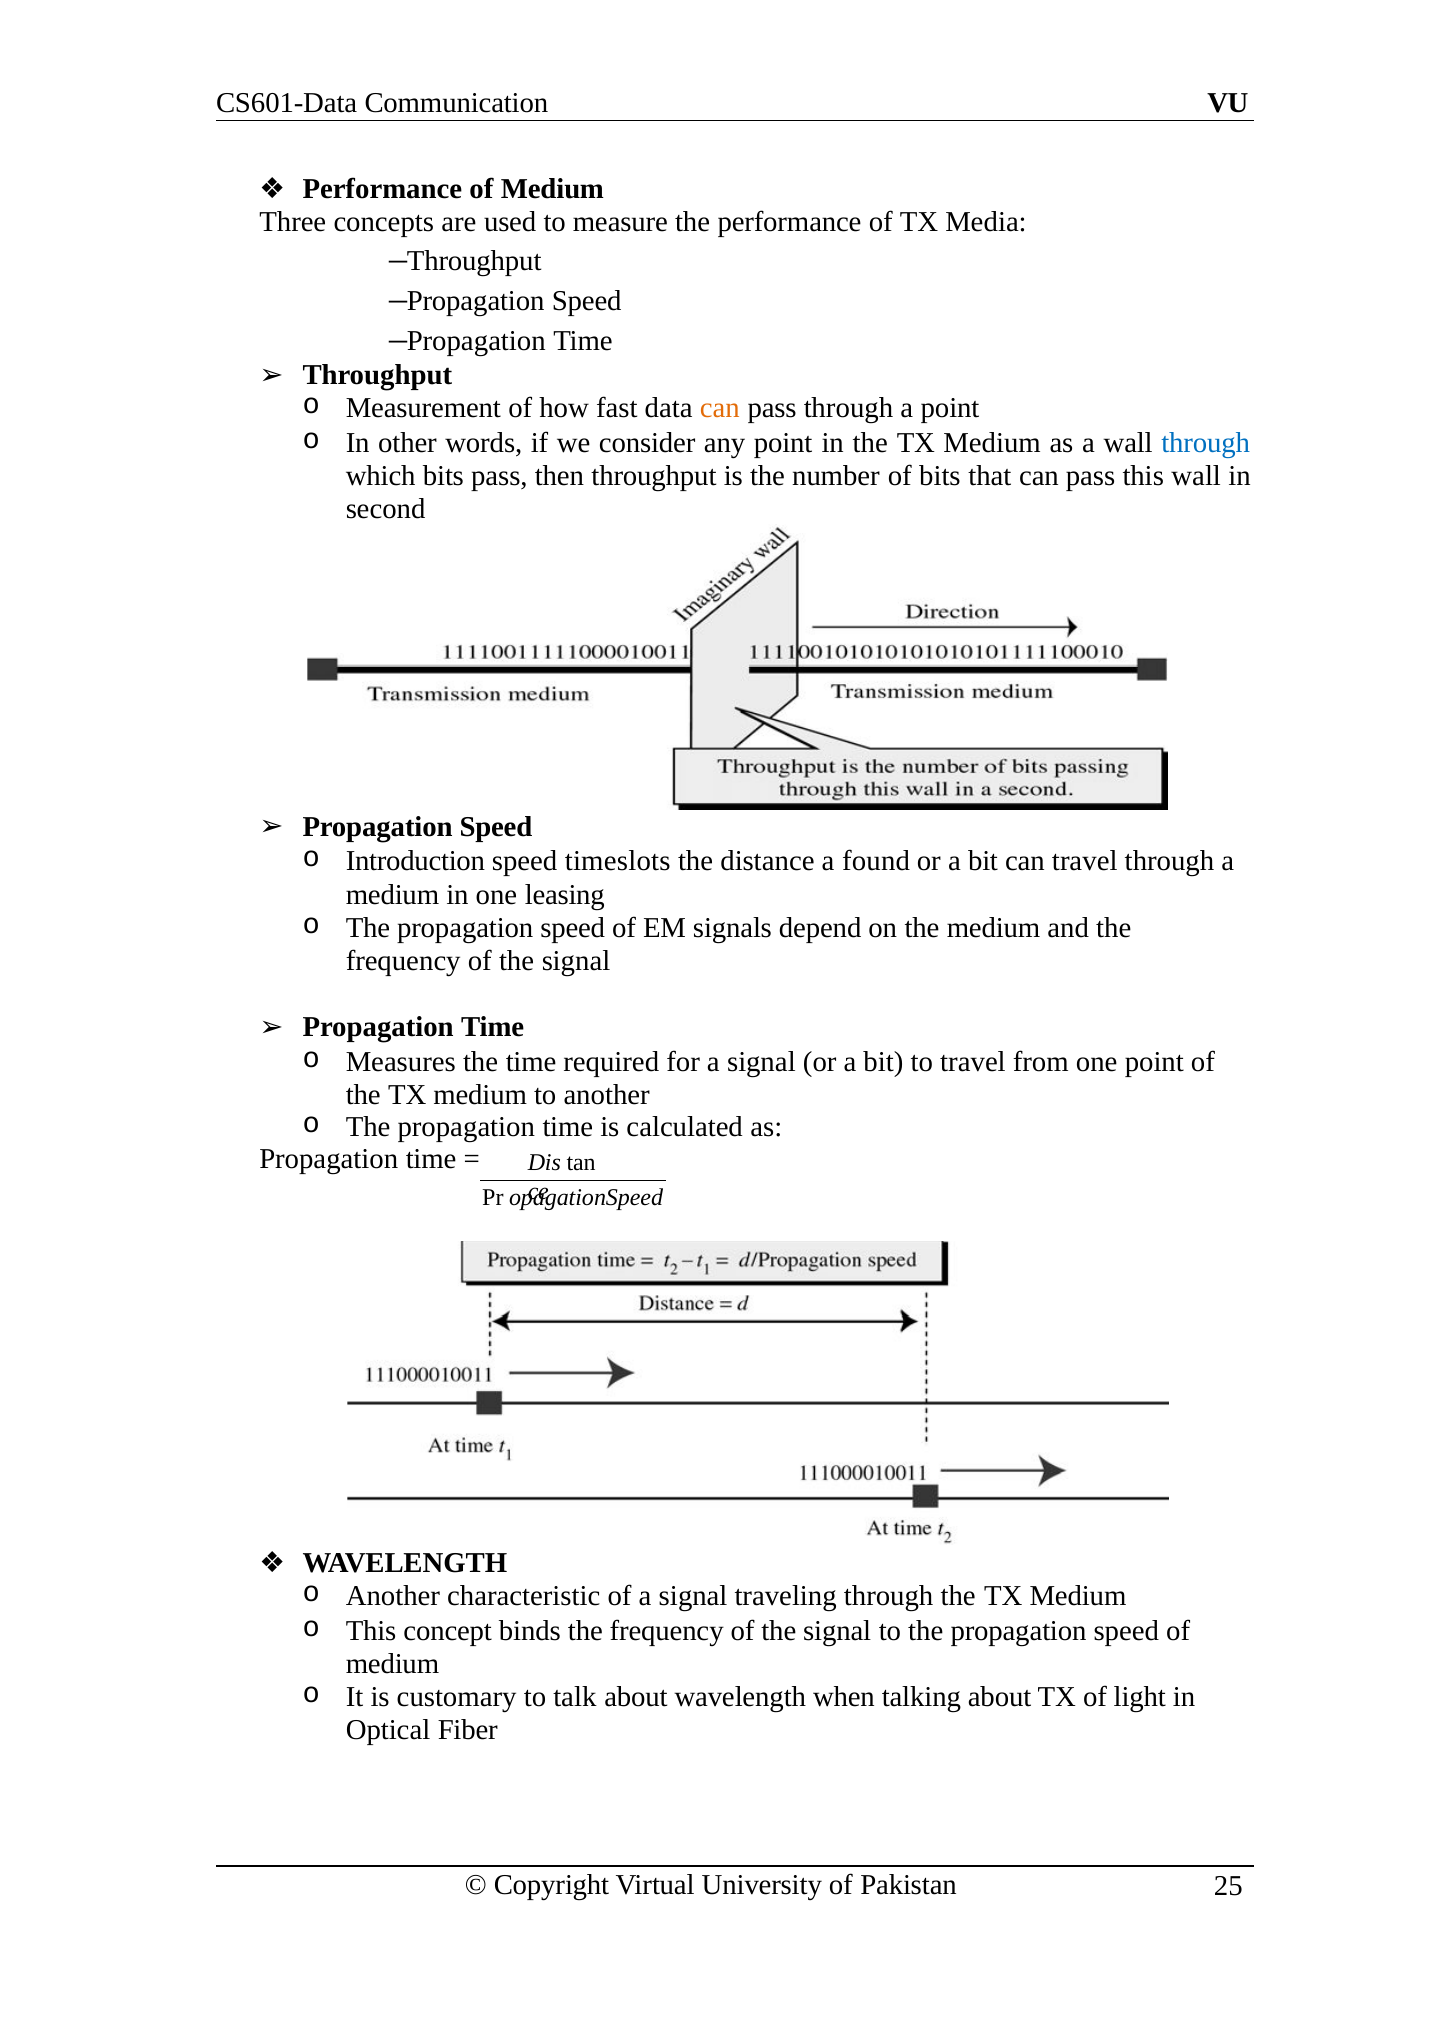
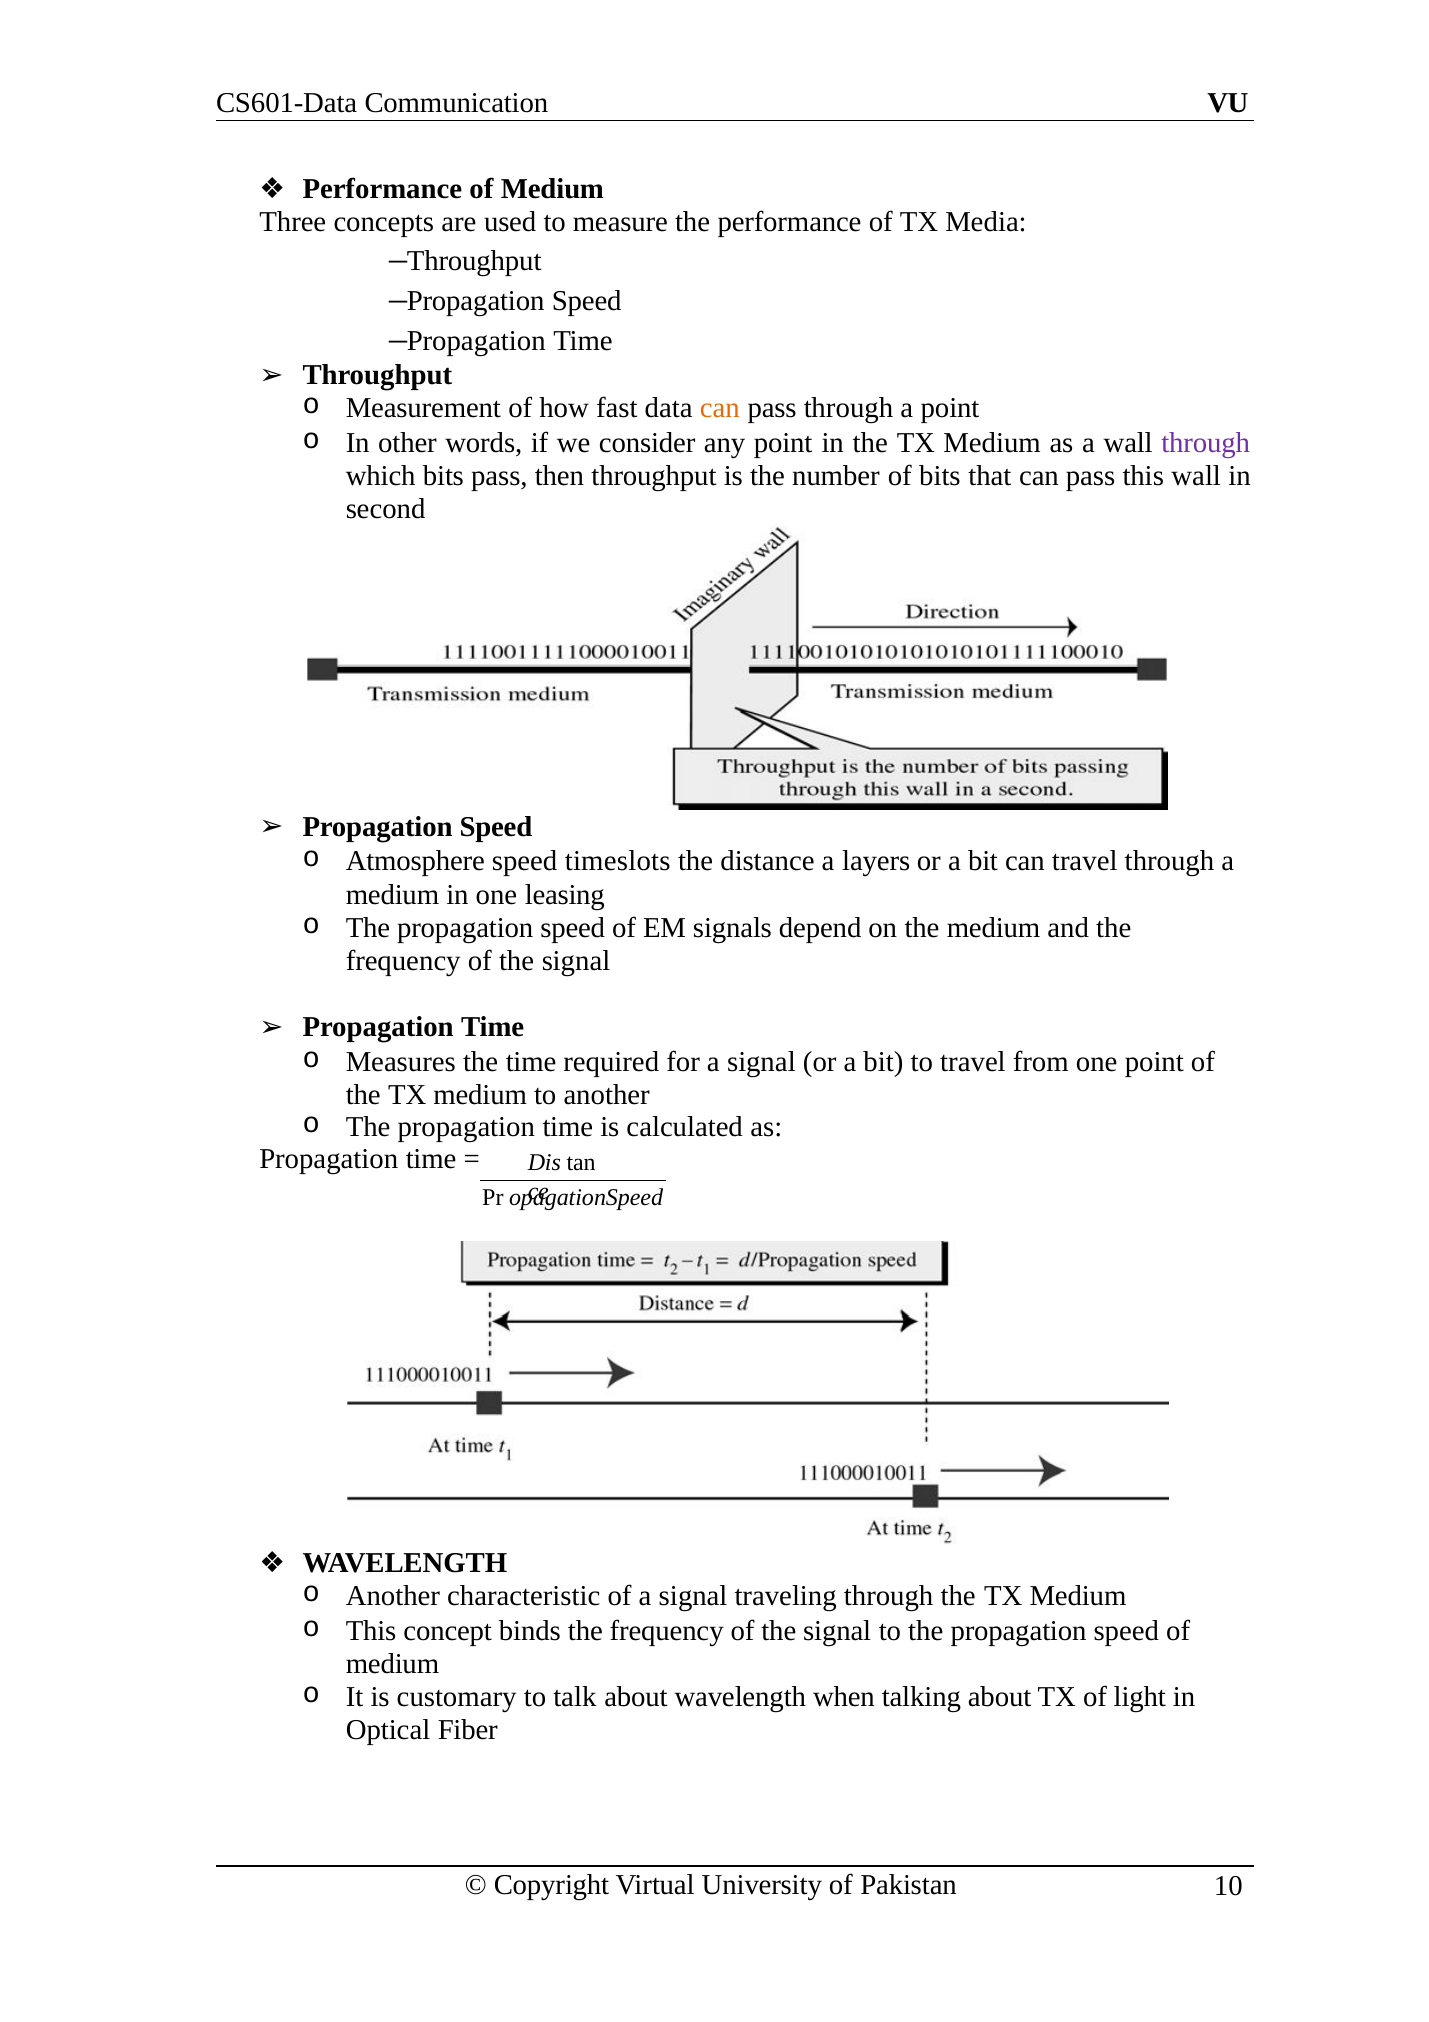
through at (1206, 443) colour: blue -> purple
Introduction: Introduction -> Atmosphere
found: found -> layers
25: 25 -> 10
